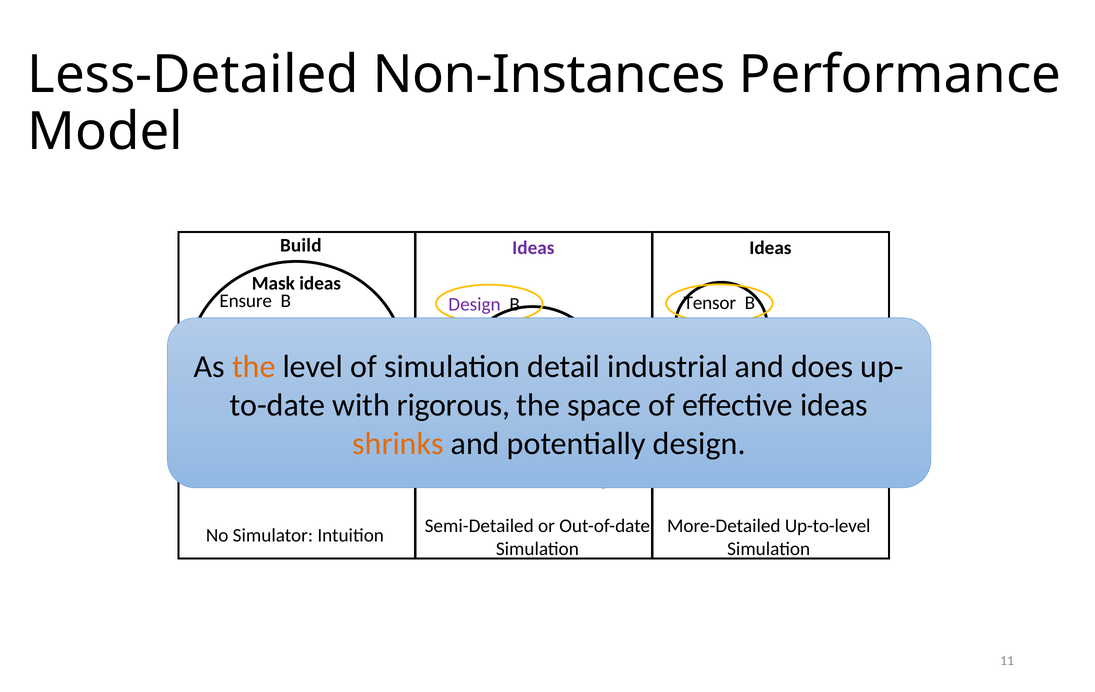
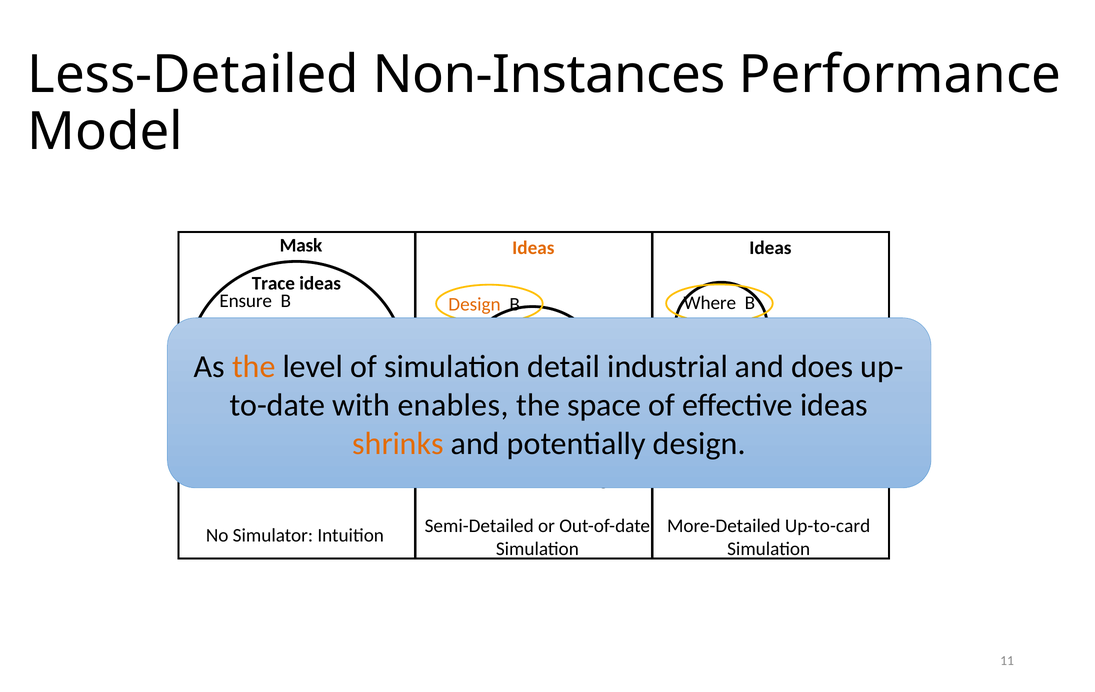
Build: Build -> Mask
Ideas at (533, 248) colour: purple -> orange
Mask: Mask -> Trace
Tensor: Tensor -> Where
Design at (475, 304) colour: purple -> orange
rigorous: rigorous -> enables
Up-to-level: Up-to-level -> Up-to-card
